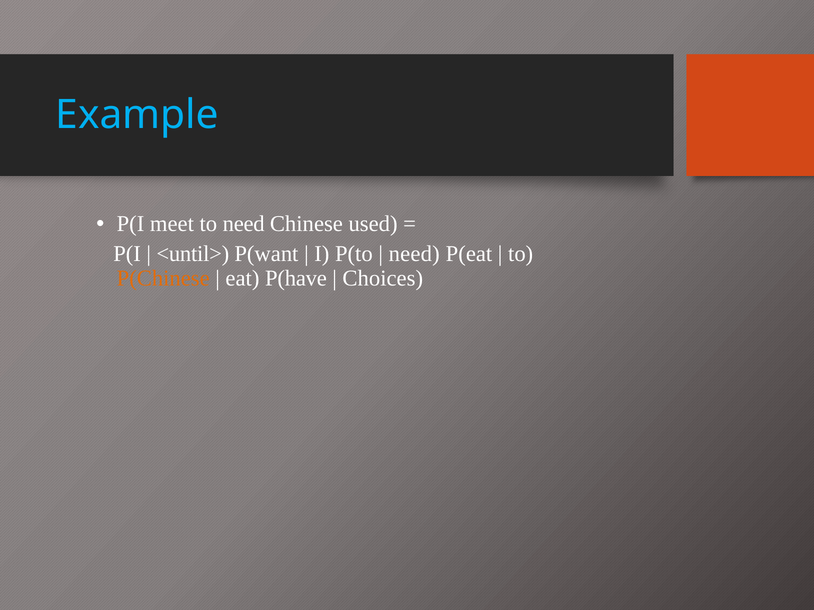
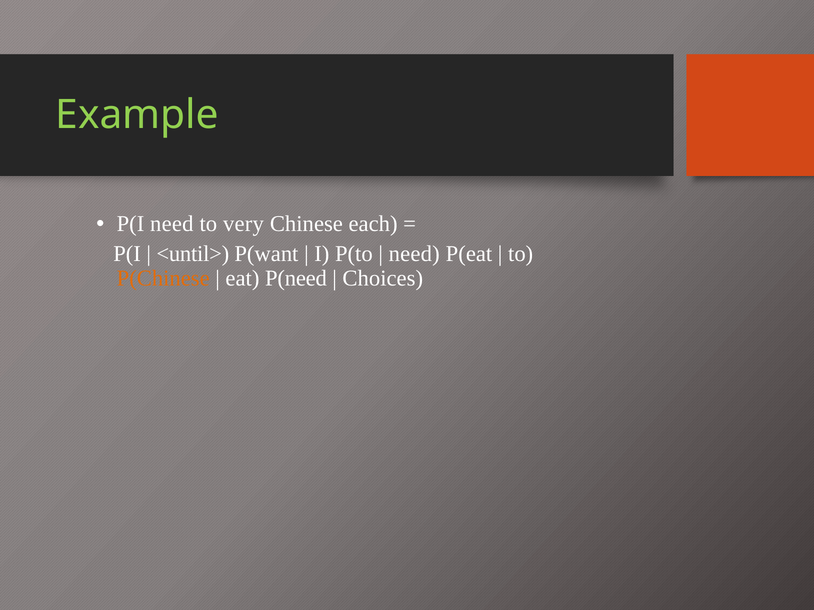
Example colour: light blue -> light green
P(I meet: meet -> need
to need: need -> very
used: used -> each
P(have: P(have -> P(need
